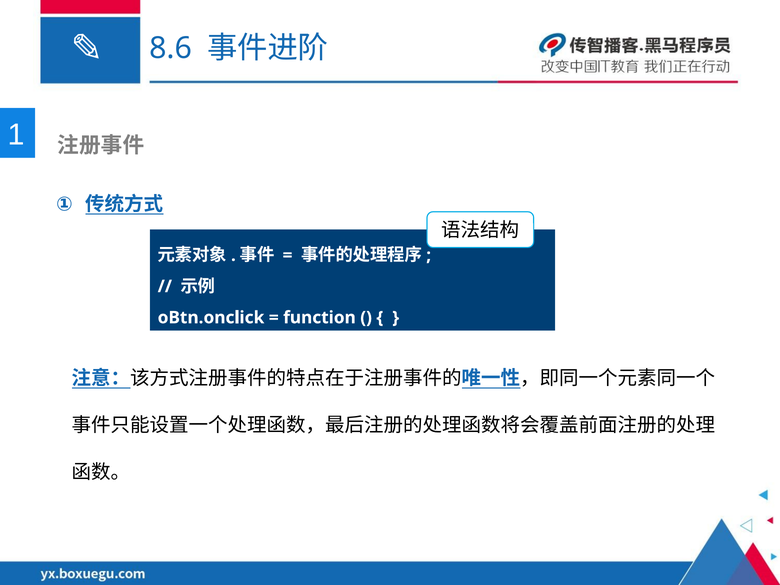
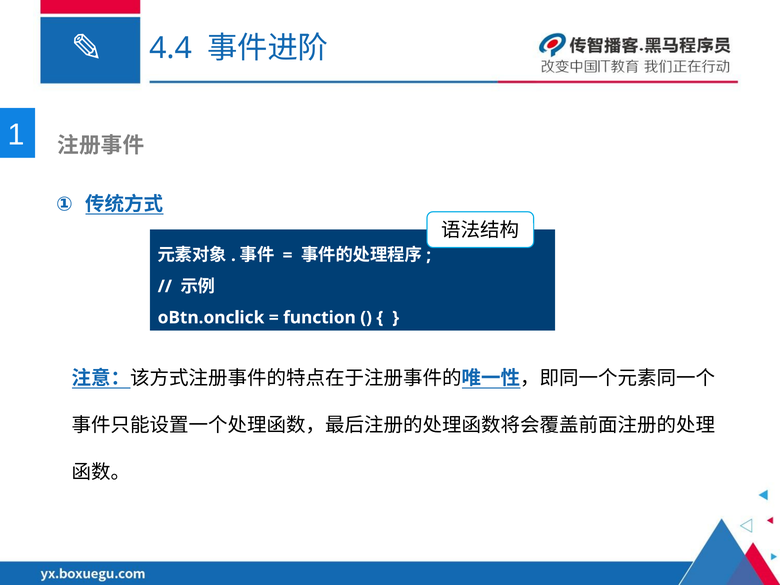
8.6: 8.6 -> 4.4
